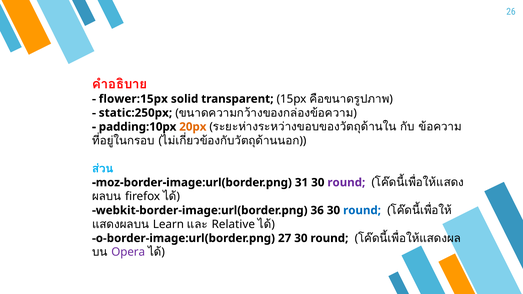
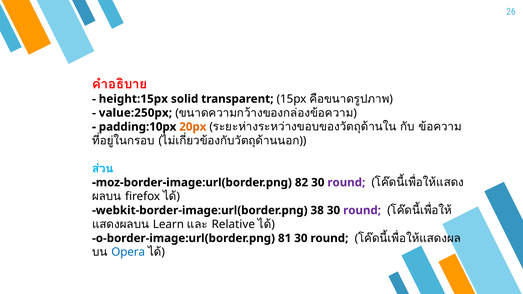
flower:15px: flower:15px -> height:15px
static:250px: static:250px -> value:250px
31: 31 -> 82
36: 36 -> 38
round at (362, 210) colour: blue -> purple
27: 27 -> 81
Opera colour: purple -> blue
